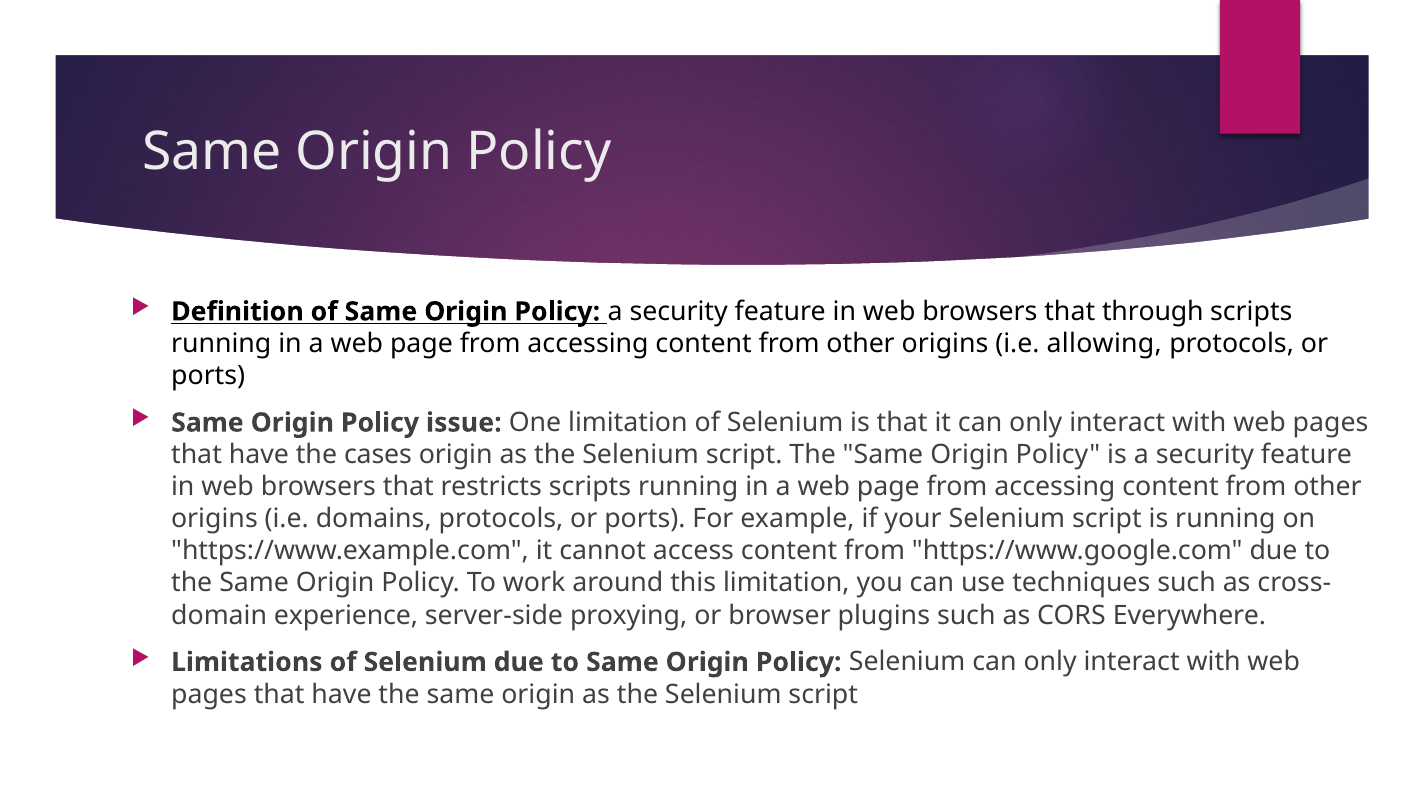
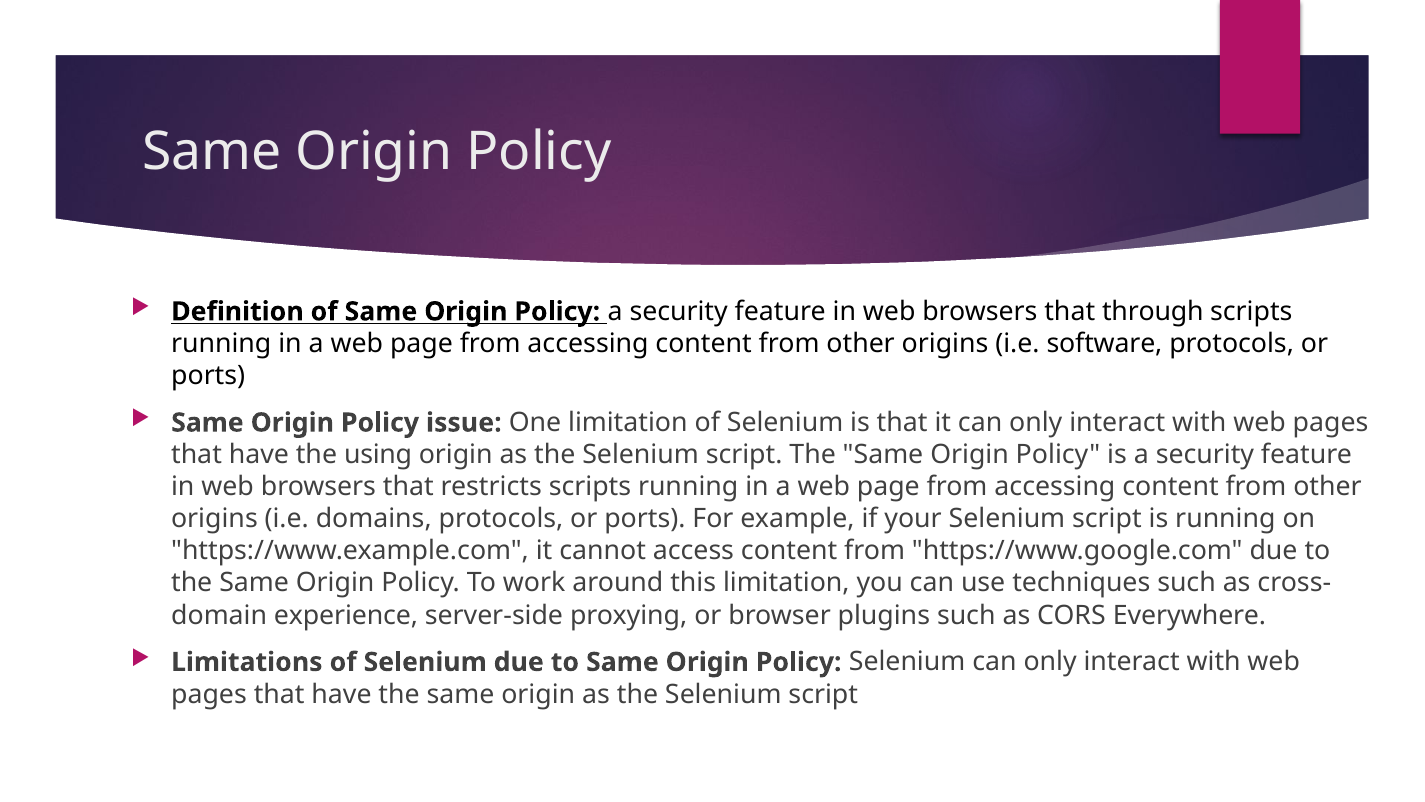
allowing: allowing -> software
cases: cases -> using
